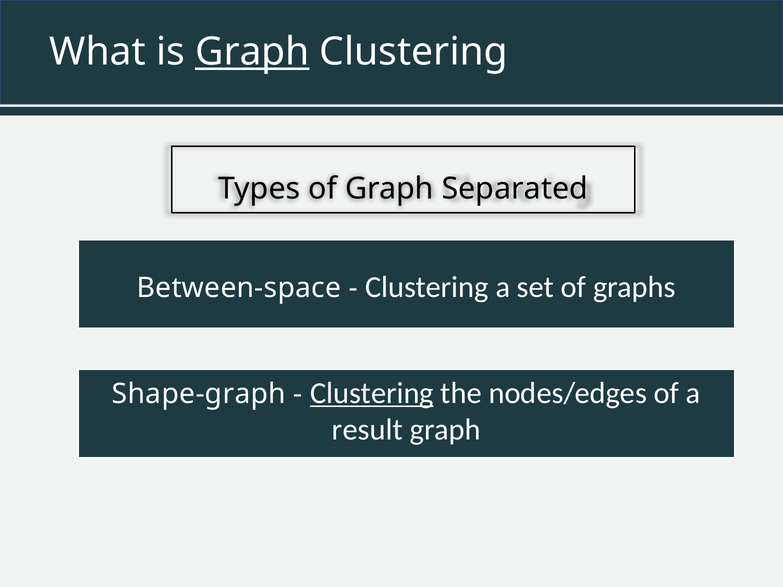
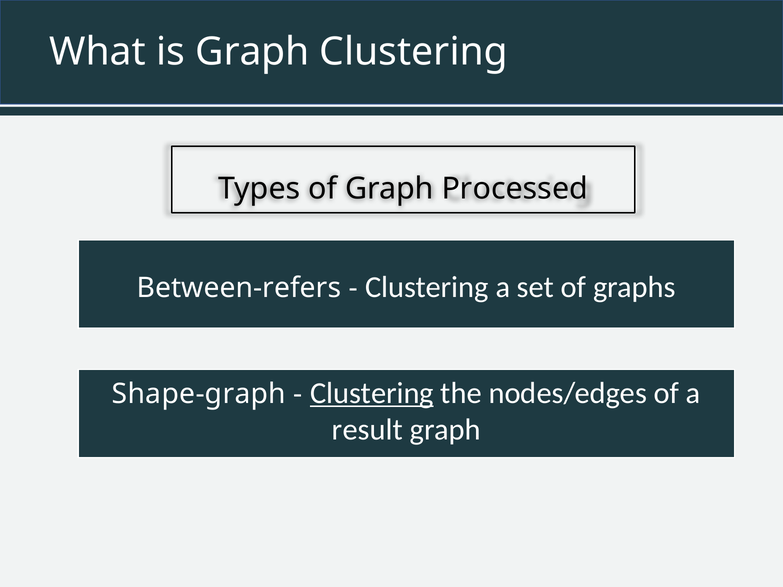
Graph at (252, 52) underline: present -> none
Separated: Separated -> Processed
Between-space: Between-space -> Between-refers
